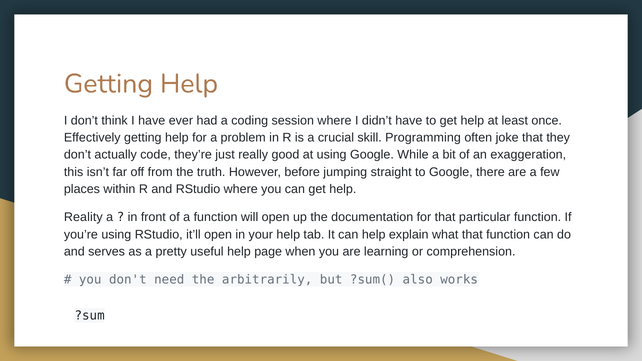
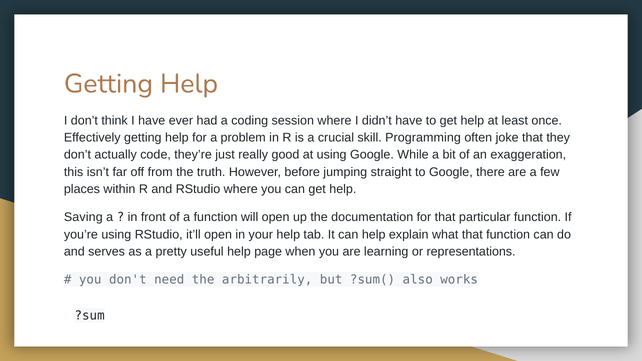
Reality: Reality -> Saving
comprehension: comprehension -> representations
